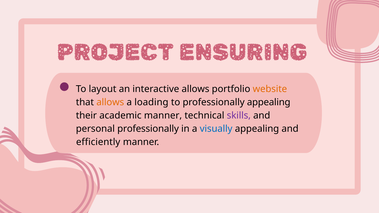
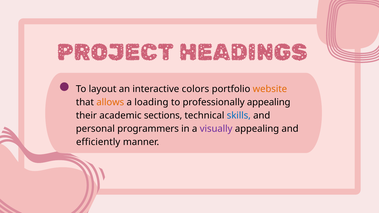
ENSURING: ENSURING -> HEADINGS
interactive allows: allows -> colors
academic manner: manner -> sections
skills colour: purple -> blue
personal professionally: professionally -> programmers
visually colour: blue -> purple
